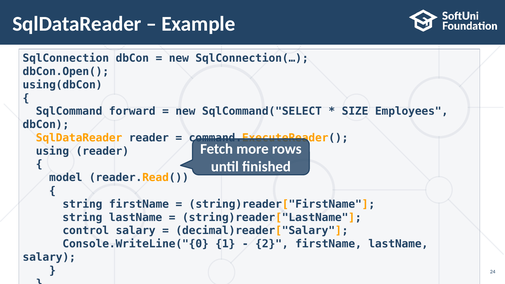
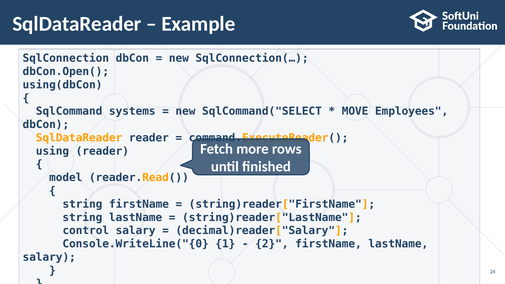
forward: forward -> systems
SIZE: SIZE -> MOVE
